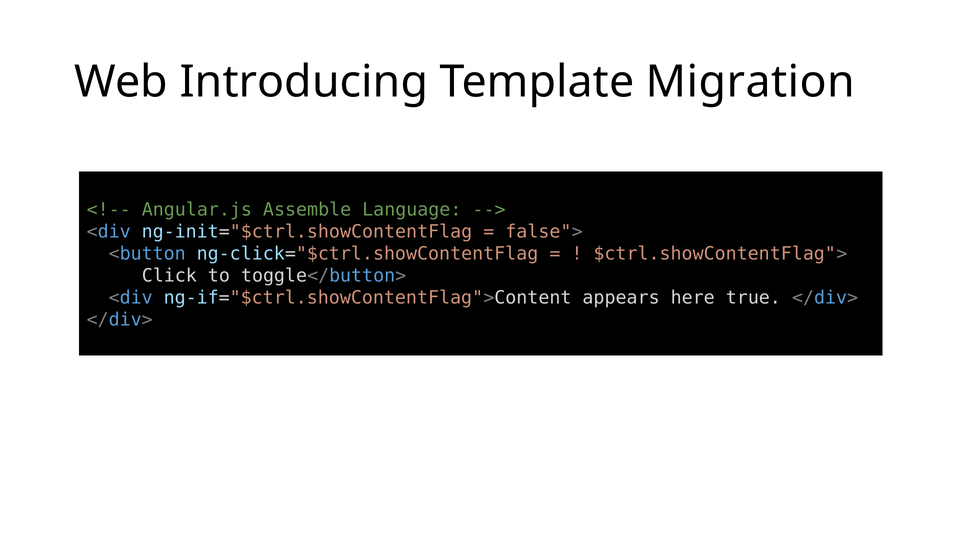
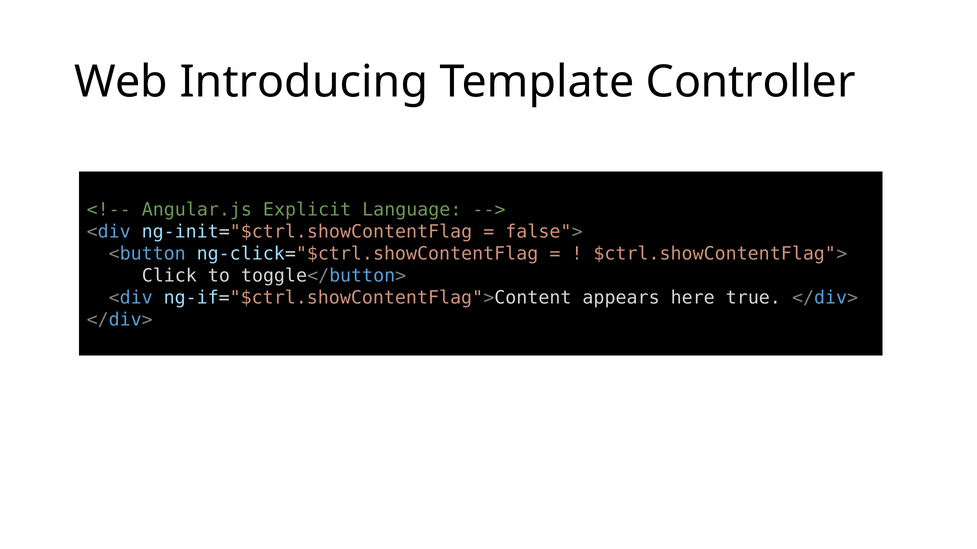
Migration: Migration -> Controller
Assemble: Assemble -> Explicit
